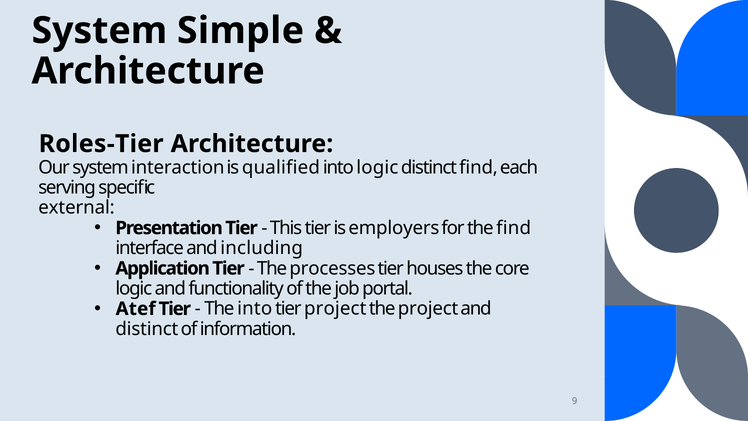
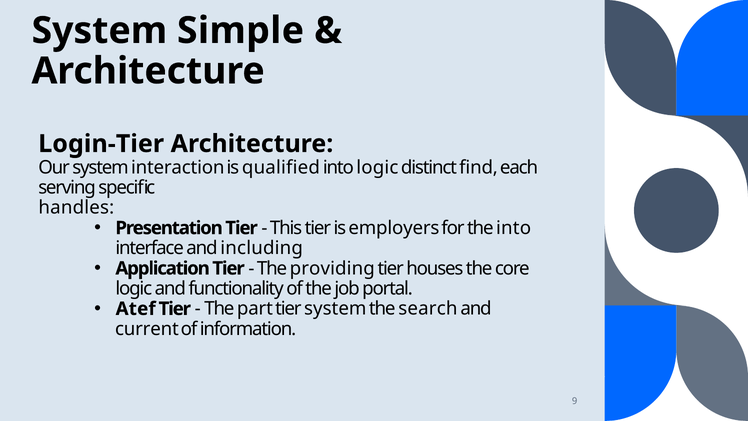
Roles-Tier: Roles-Tier -> Login-Tier
external: external -> handles
the find: find -> into
processes: processes -> providing
The into: into -> part
tier project: project -> system
the project: project -> search
distinct at (147, 329): distinct -> current
